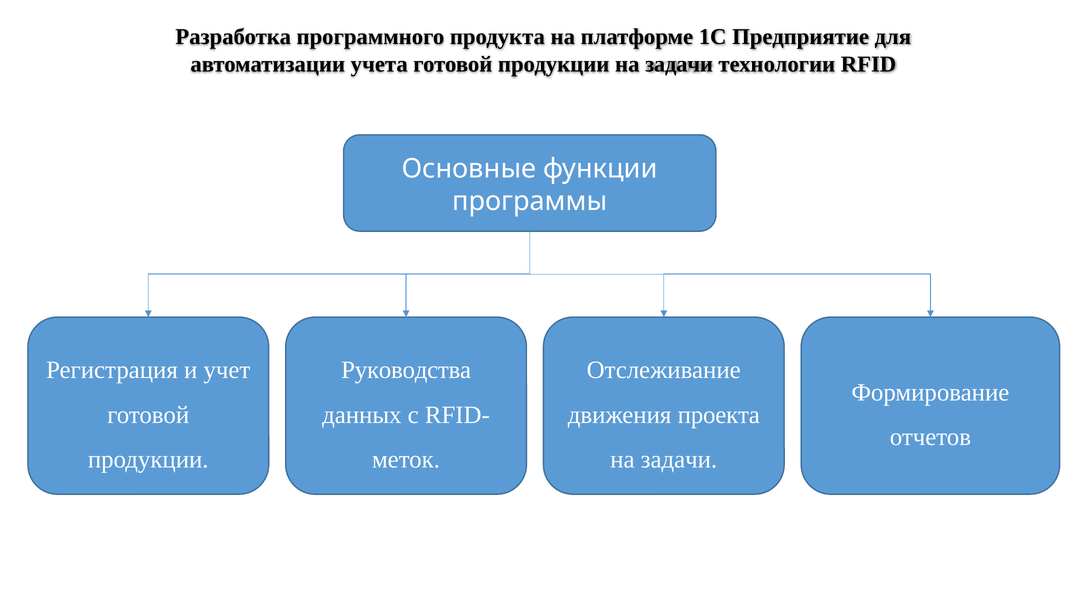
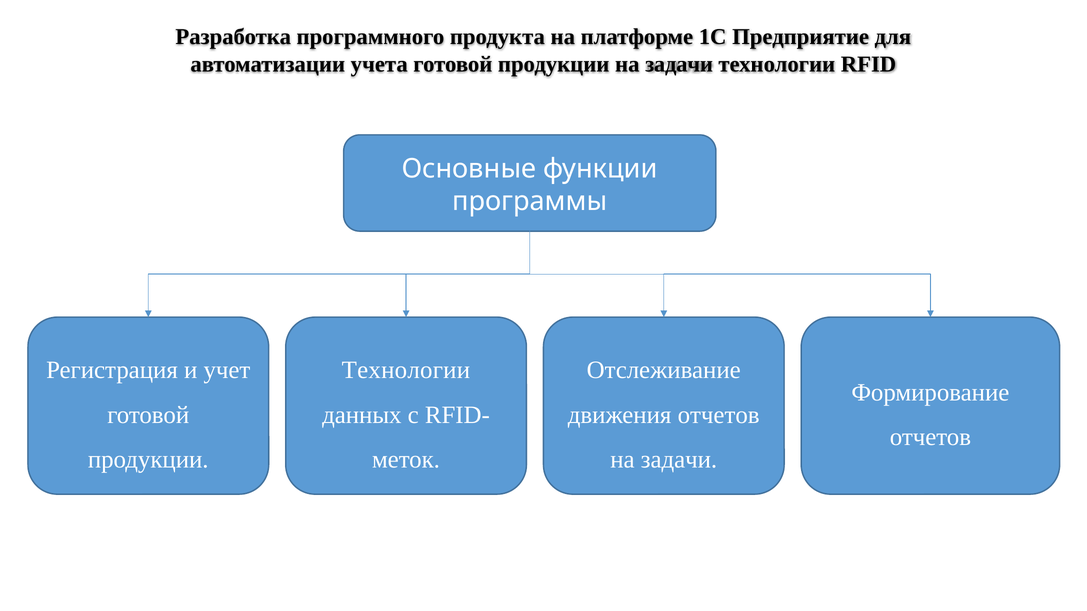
Руководства at (406, 370): Руководства -> Технологии
движения проекта: проекта -> отчетов
